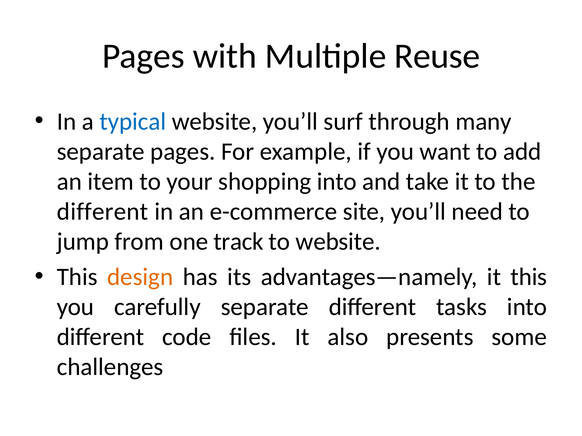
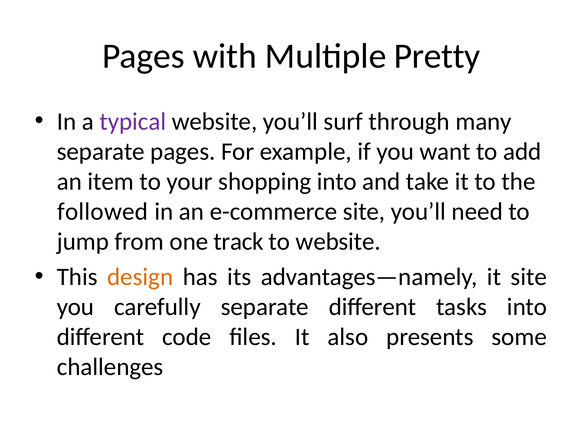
Reuse: Reuse -> Pretty
typical colour: blue -> purple
different at (103, 212): different -> followed
it this: this -> site
